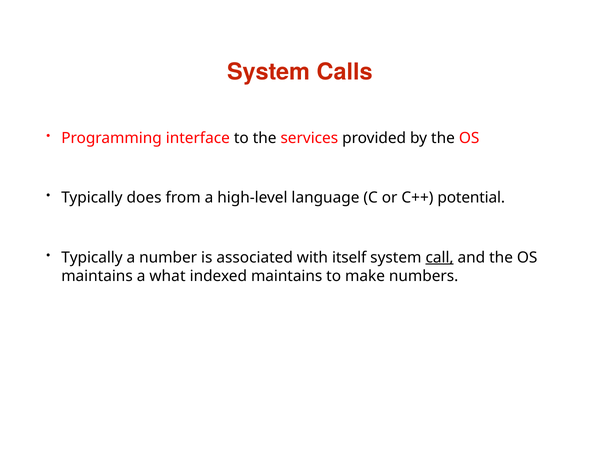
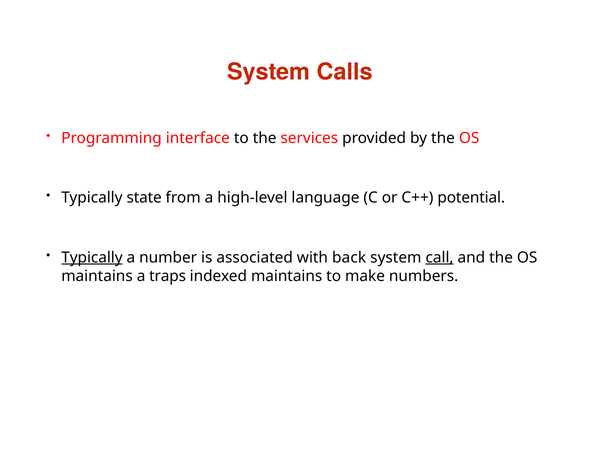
does: does -> state
Typically at (92, 258) underline: none -> present
itself: itself -> back
what: what -> traps
